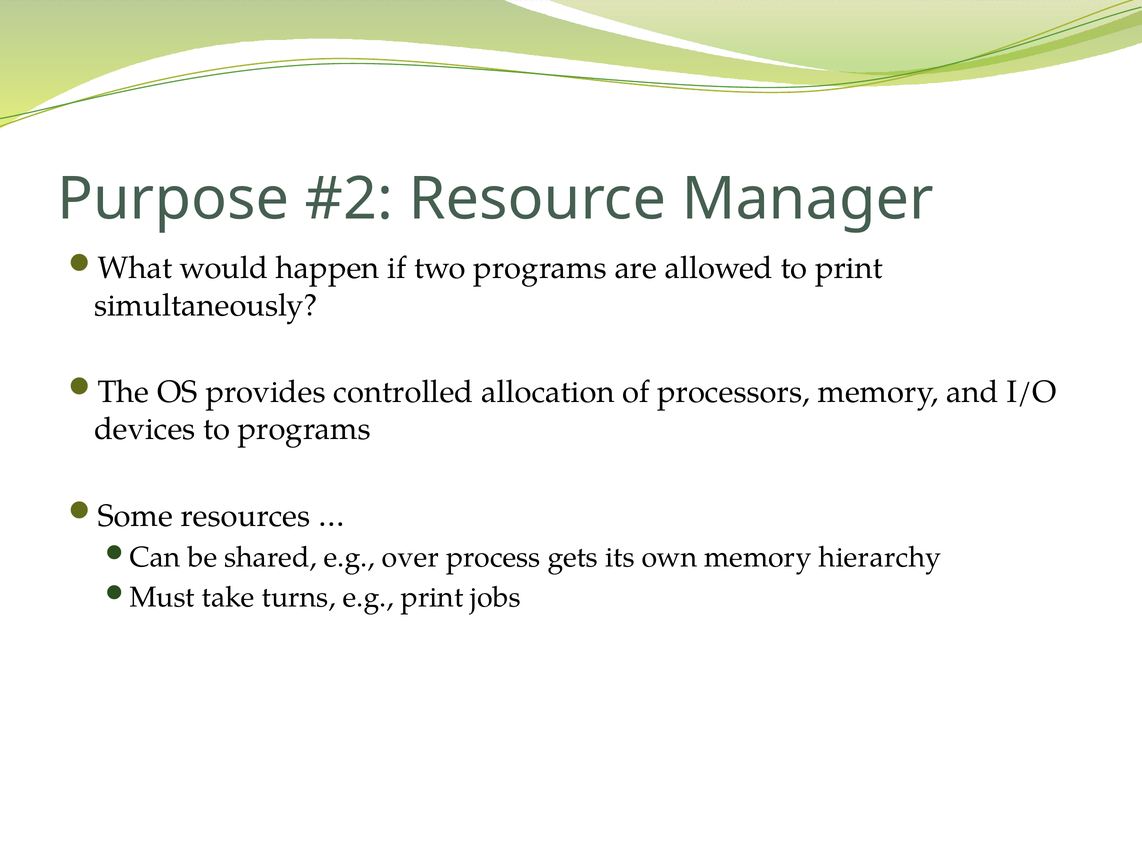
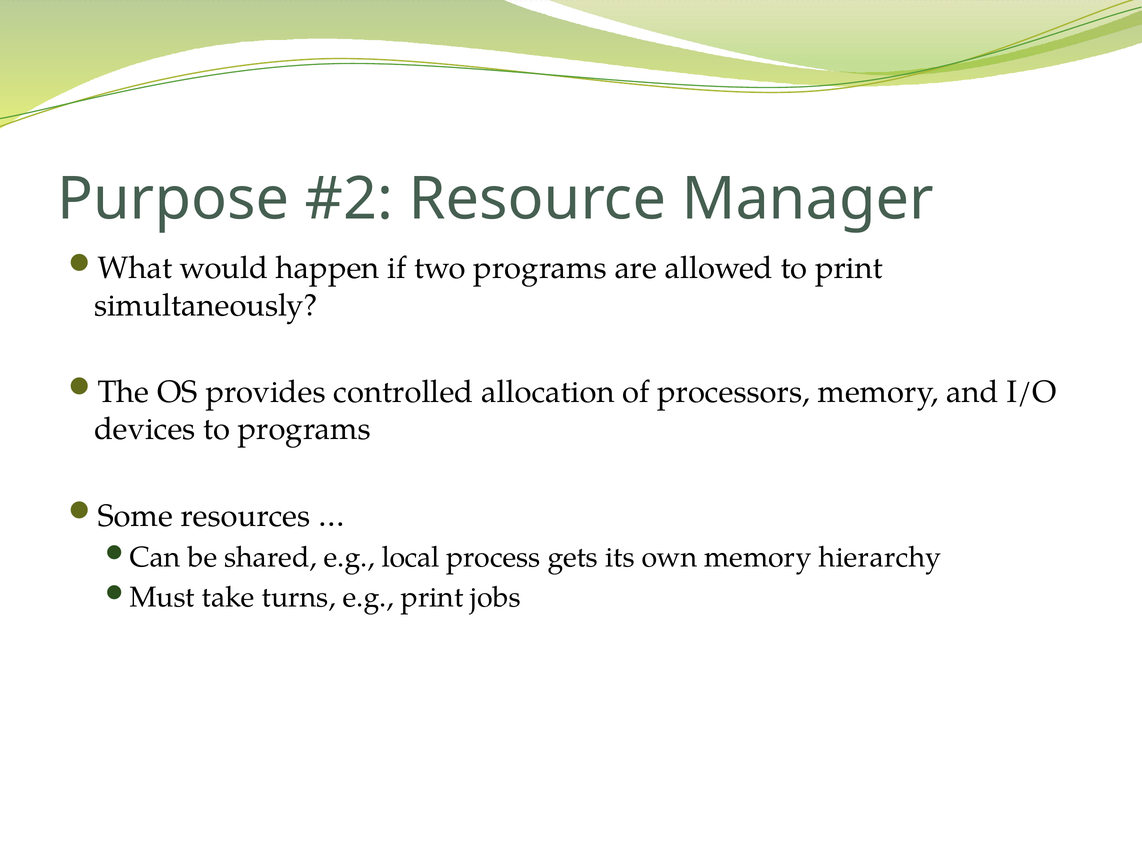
over: over -> local
